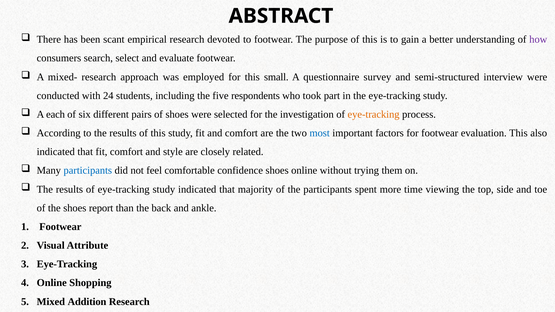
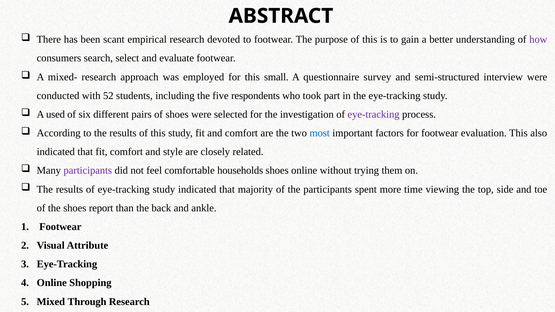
24: 24 -> 52
each: each -> used
eye-tracking at (374, 114) colour: orange -> purple
participants at (88, 171) colour: blue -> purple
confidence: confidence -> households
Addition: Addition -> Through
